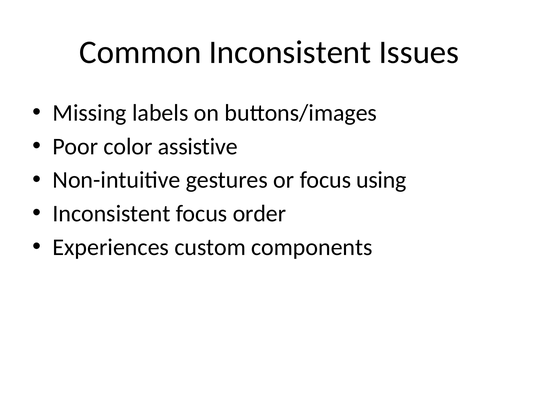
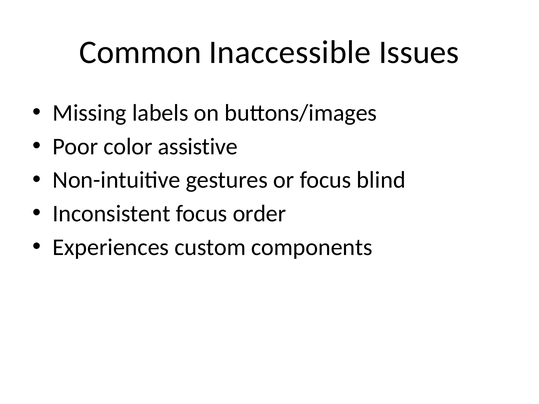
Common Inconsistent: Inconsistent -> Inaccessible
using: using -> blind
